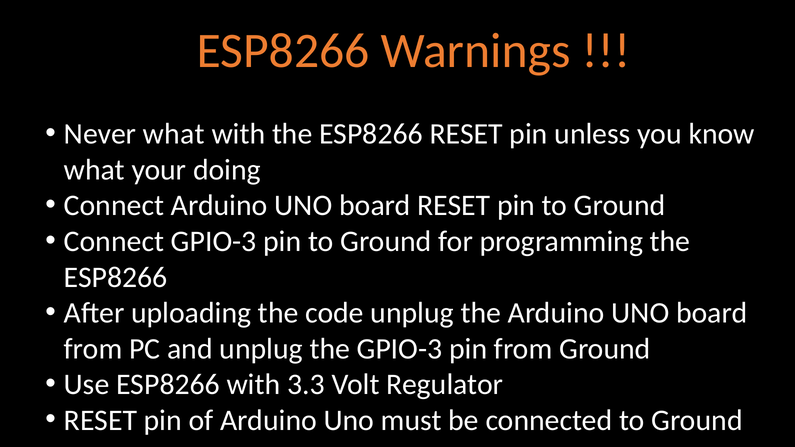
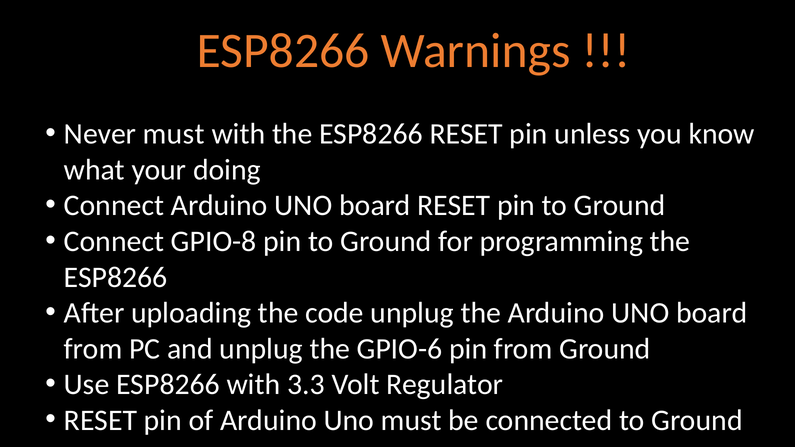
Never what: what -> must
Connect GPIO-3: GPIO-3 -> GPIO-8
the GPIO-3: GPIO-3 -> GPIO-6
